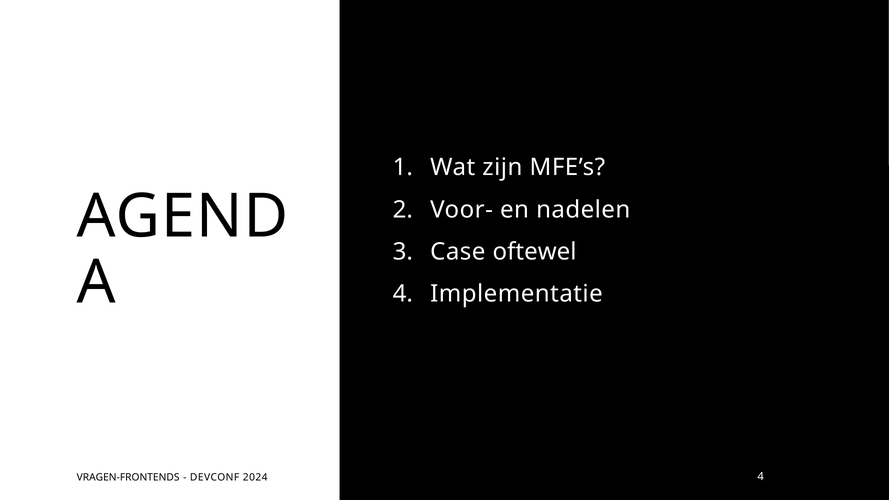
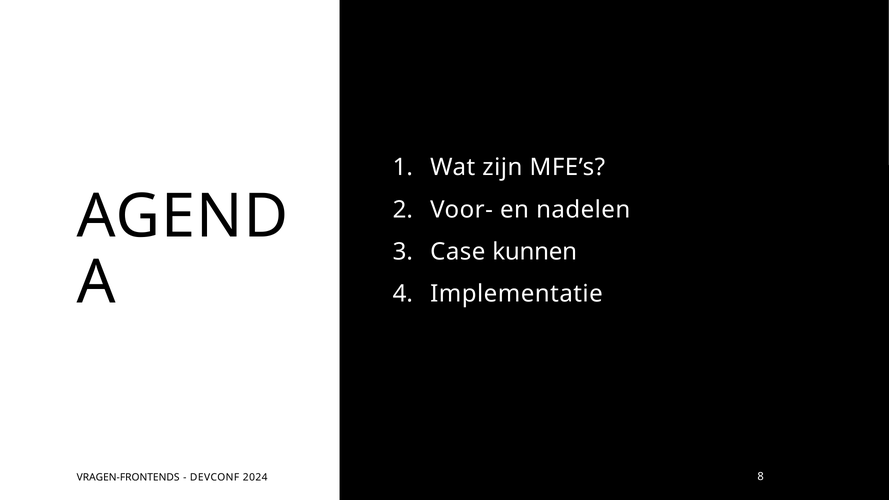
oftewel: oftewel -> kunnen
2024 4: 4 -> 8
